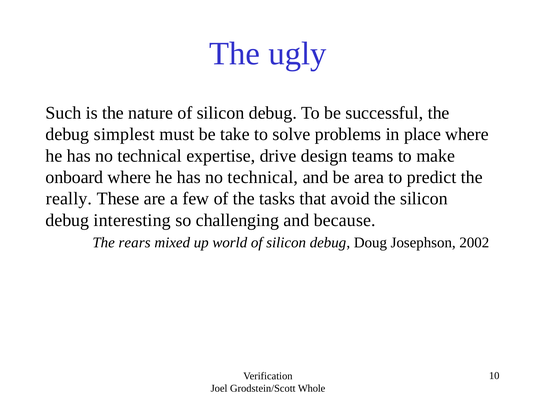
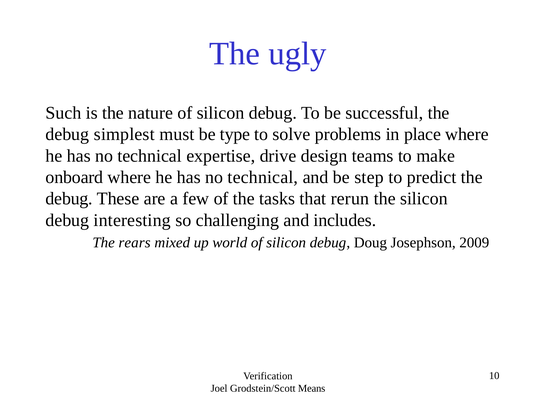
take: take -> type
area: area -> step
really at (69, 199): really -> debug
avoid: avoid -> rerun
because: because -> includes
2002: 2002 -> 2009
Whole: Whole -> Means
